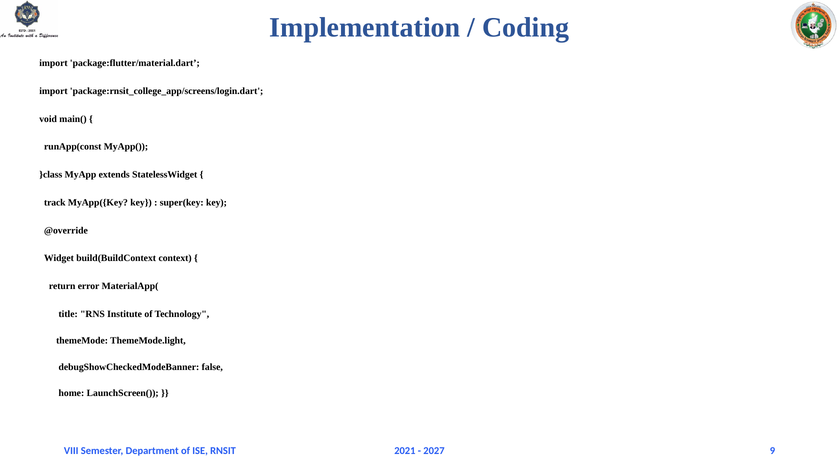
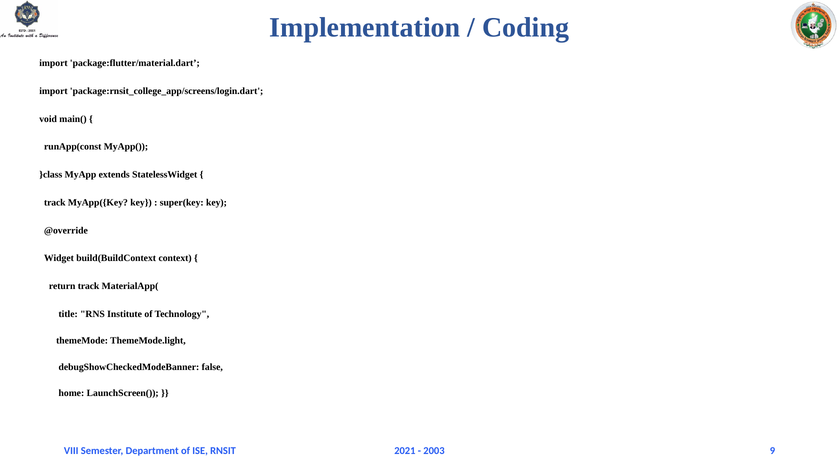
return error: error -> track
2027: 2027 -> 2003
